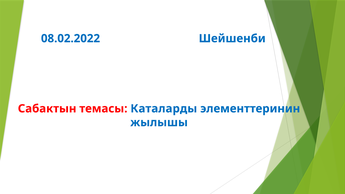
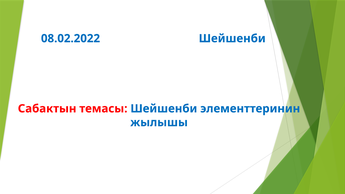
темасы Каталарды: Каталарды -> Шейшенби
